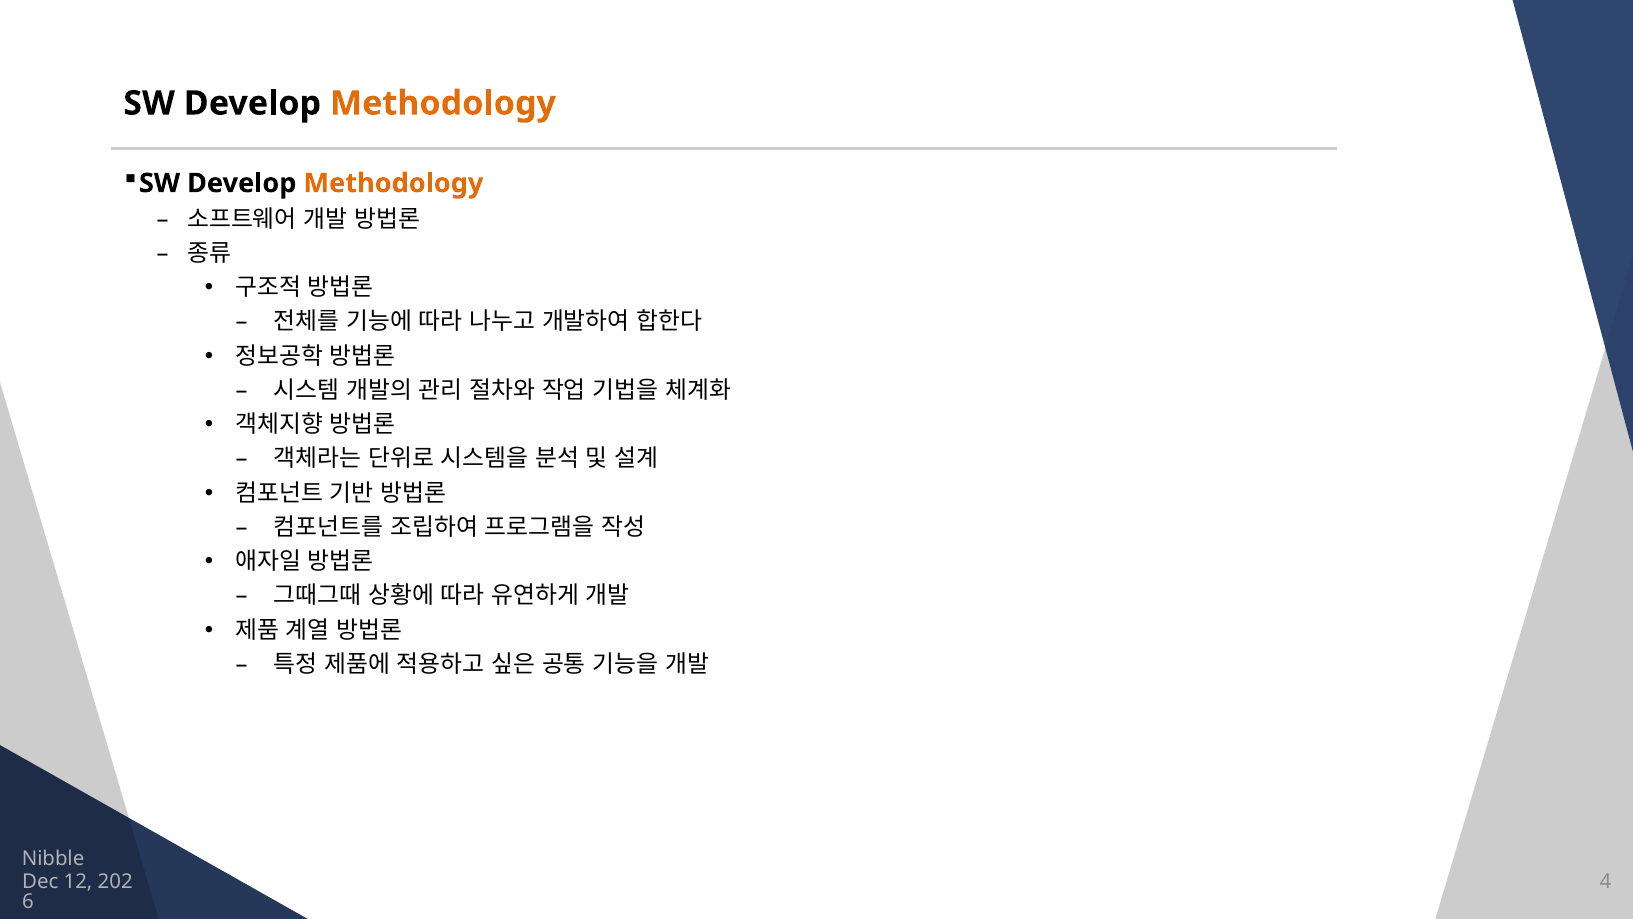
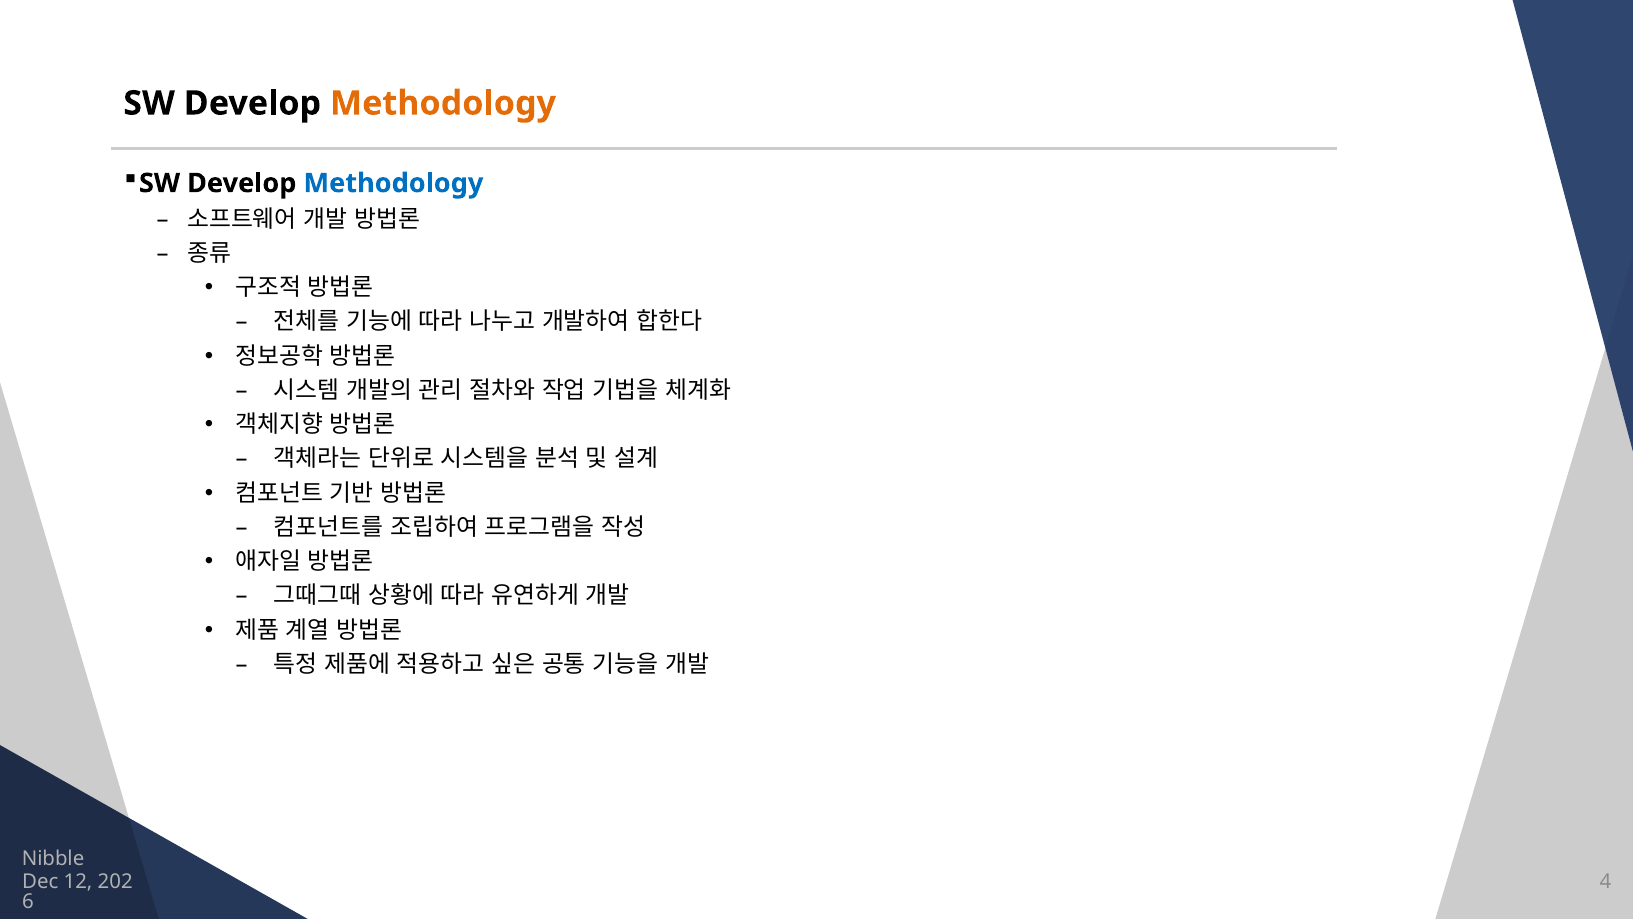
Methodology at (393, 183) colour: orange -> blue
